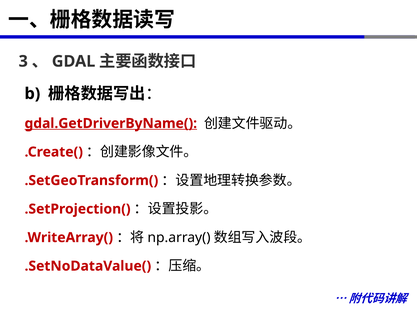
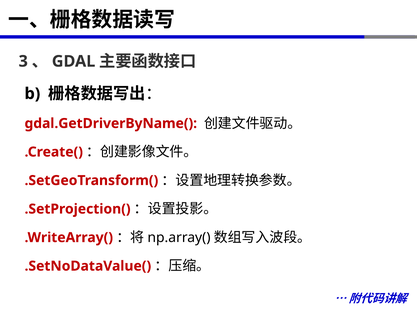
gdal.GetDriverByName( underline: present -> none
